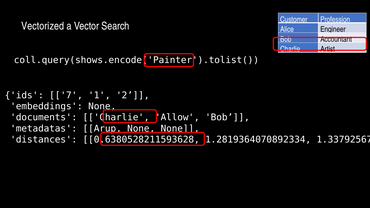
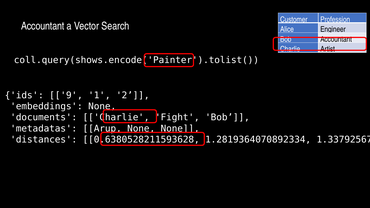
Vectorized at (43, 26): Vectorized -> Accountant
7: 7 -> 9
Allow: Allow -> Fight
